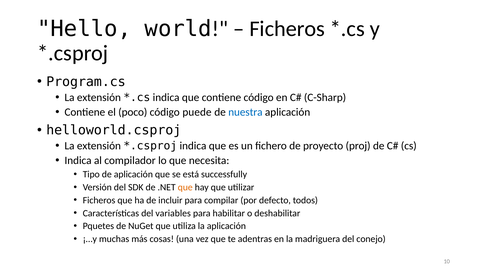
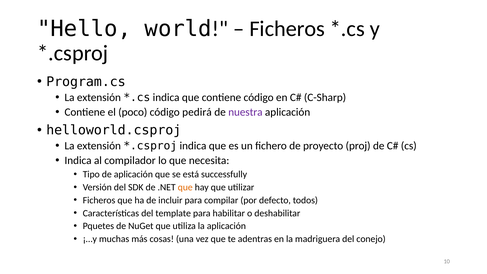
puede: puede -> pedirá
nuestra colour: blue -> purple
variables: variables -> template
